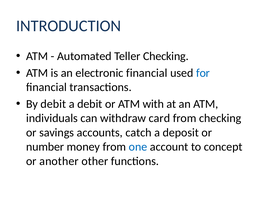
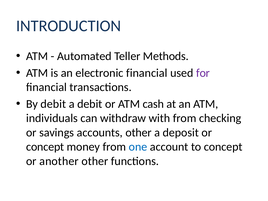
Teller Checking: Checking -> Methods
for colour: blue -> purple
with: with -> cash
card: card -> with
accounts catch: catch -> other
number at (45, 147): number -> concept
